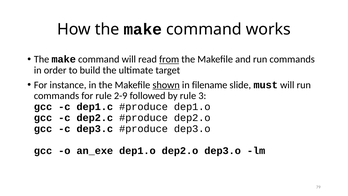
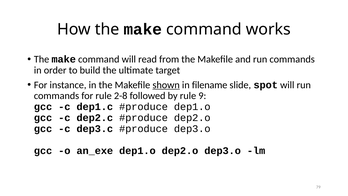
from underline: present -> none
must: must -> spot
2-9: 2-9 -> 2-8
3: 3 -> 9
